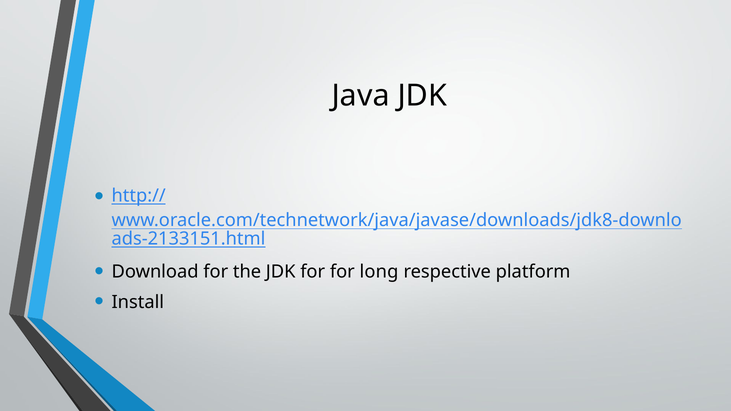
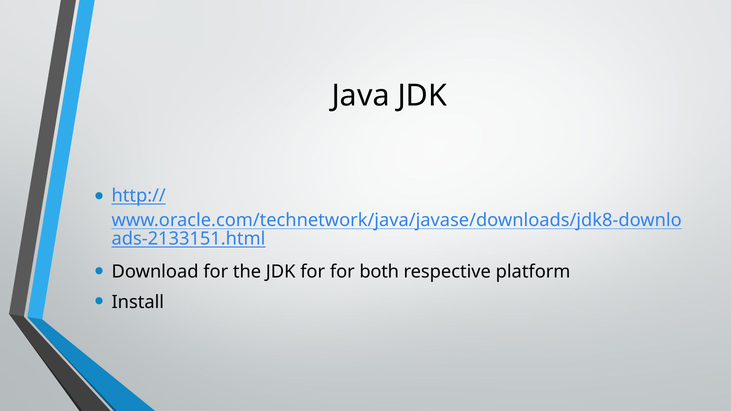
long: long -> both
